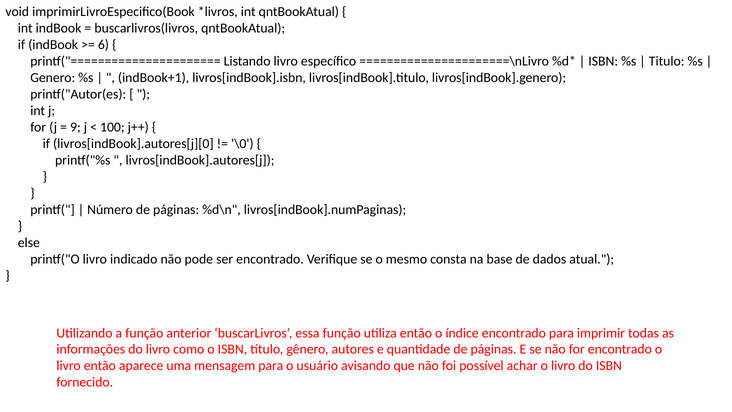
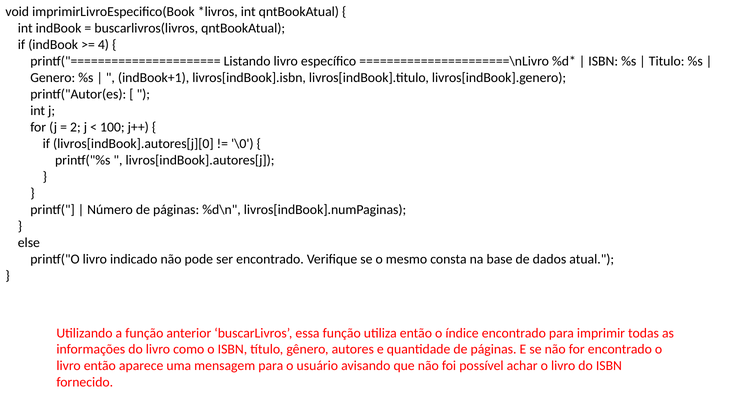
6: 6 -> 4
9: 9 -> 2
